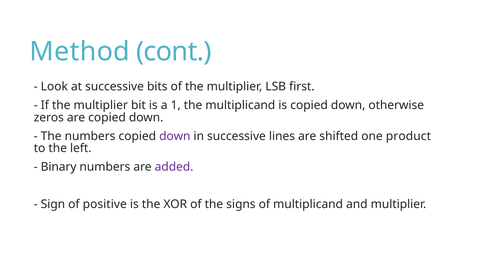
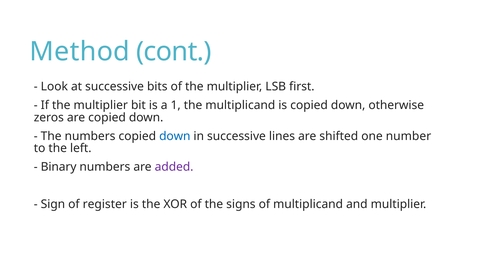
down at (175, 136) colour: purple -> blue
product: product -> number
positive: positive -> register
